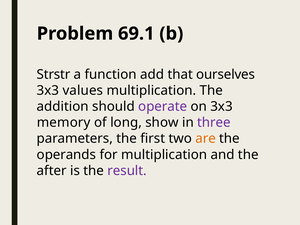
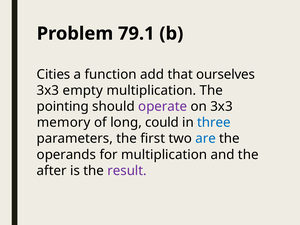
69.1: 69.1 -> 79.1
Strstr: Strstr -> Cities
values: values -> empty
addition: addition -> pointing
show: show -> could
three colour: purple -> blue
are colour: orange -> blue
